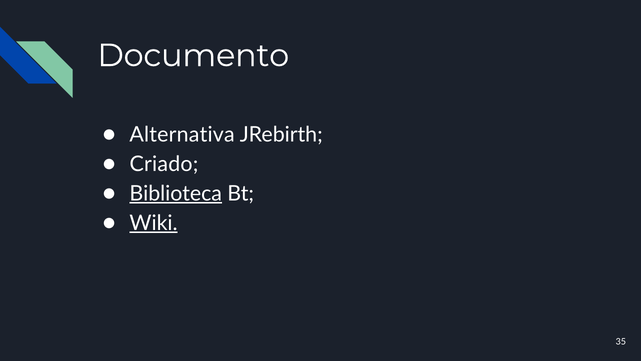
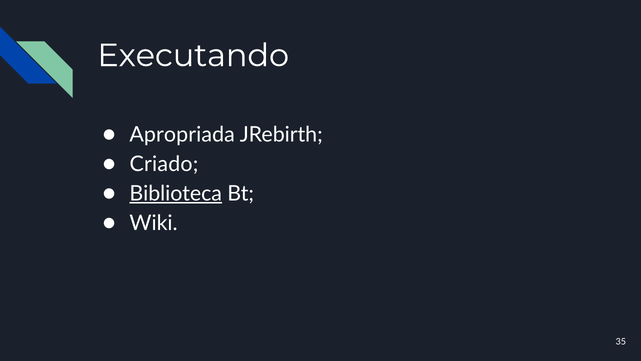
Documento: Documento -> Executando
Alternativa: Alternativa -> Apropriada
Wiki underline: present -> none
